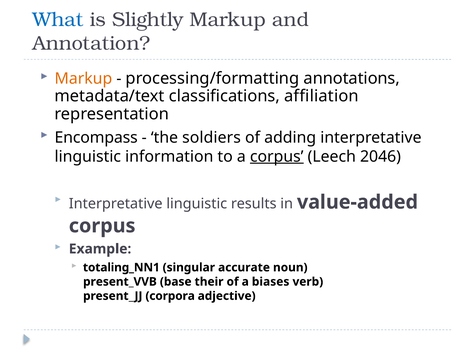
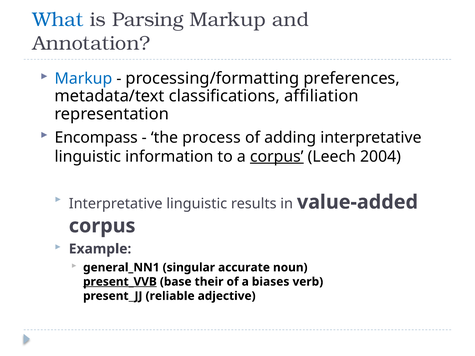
Slightly: Slightly -> Parsing
Markup at (83, 79) colour: orange -> blue
annotations: annotations -> preferences
soldiers: soldiers -> process
2046: 2046 -> 2004
totaling_NN1: totaling_NN1 -> general_NN1
present_VVB underline: none -> present
corpora: corpora -> reliable
